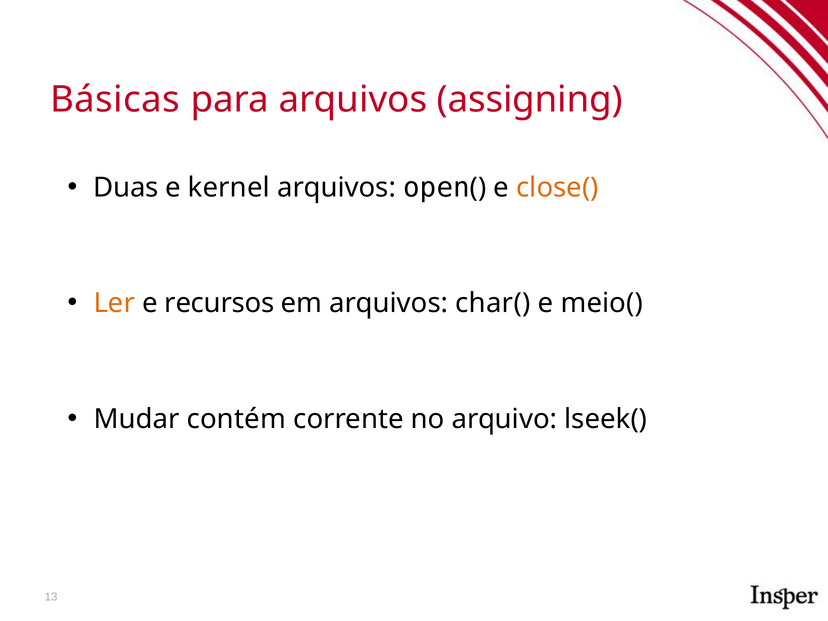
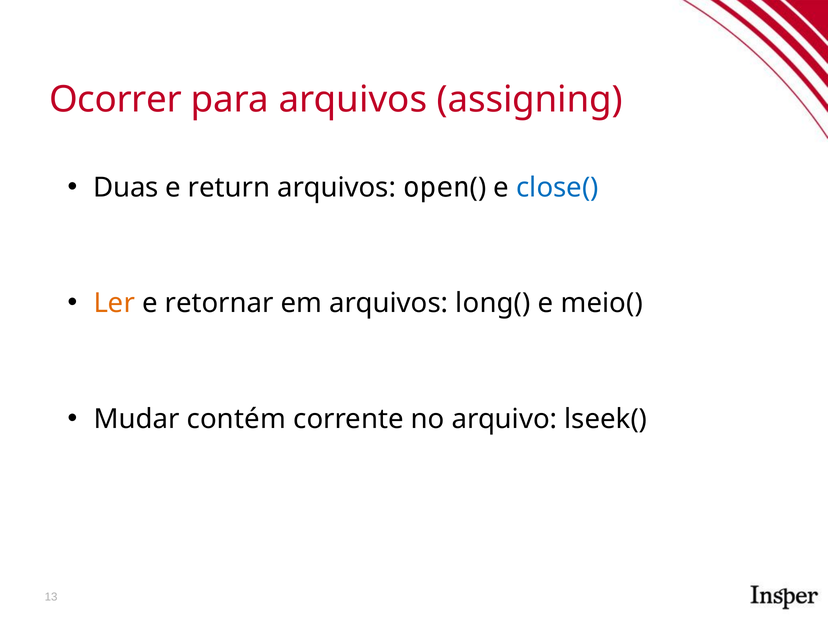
Básicas: Básicas -> Ocorrer
kernel: kernel -> return
close( colour: orange -> blue
recursos: recursos -> retornar
char(: char( -> long(
